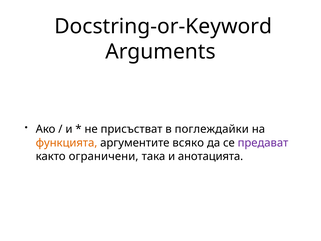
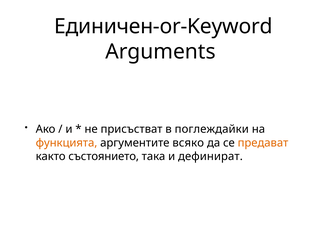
Docstring-or-Keyword: Docstring-or-Keyword -> Единичен-or-Keyword
предават colour: purple -> orange
ограничени: ограничени -> състоянието
анотацията: анотацията -> дефинират
